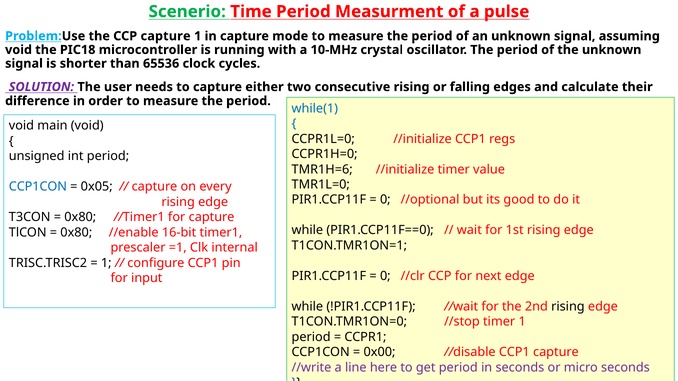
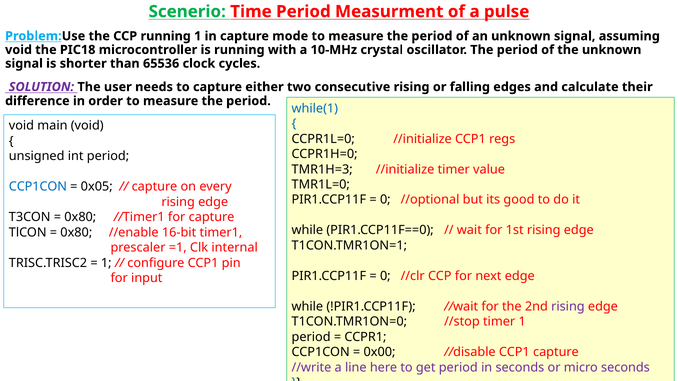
CCP capture: capture -> running
TMR1H=6: TMR1H=6 -> TMR1H=3
rising at (568, 307) colour: black -> purple
